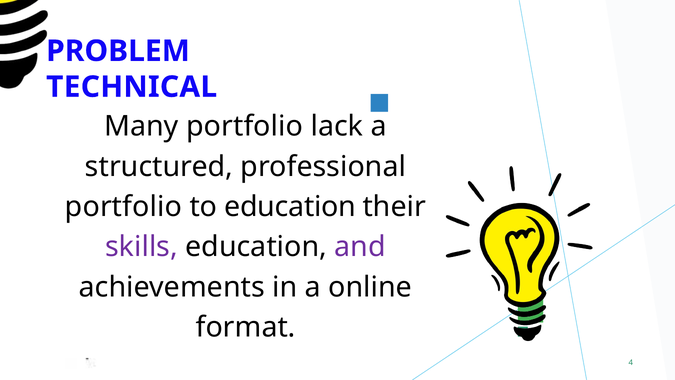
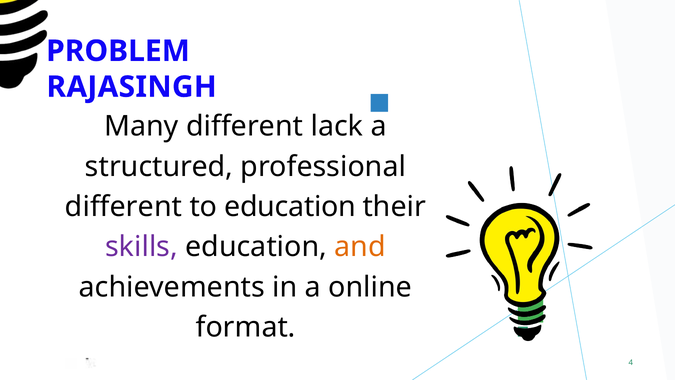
TECHNICAL: TECHNICAL -> RAJASINGH
Many portfolio: portfolio -> different
portfolio at (123, 207): portfolio -> different
and colour: purple -> orange
